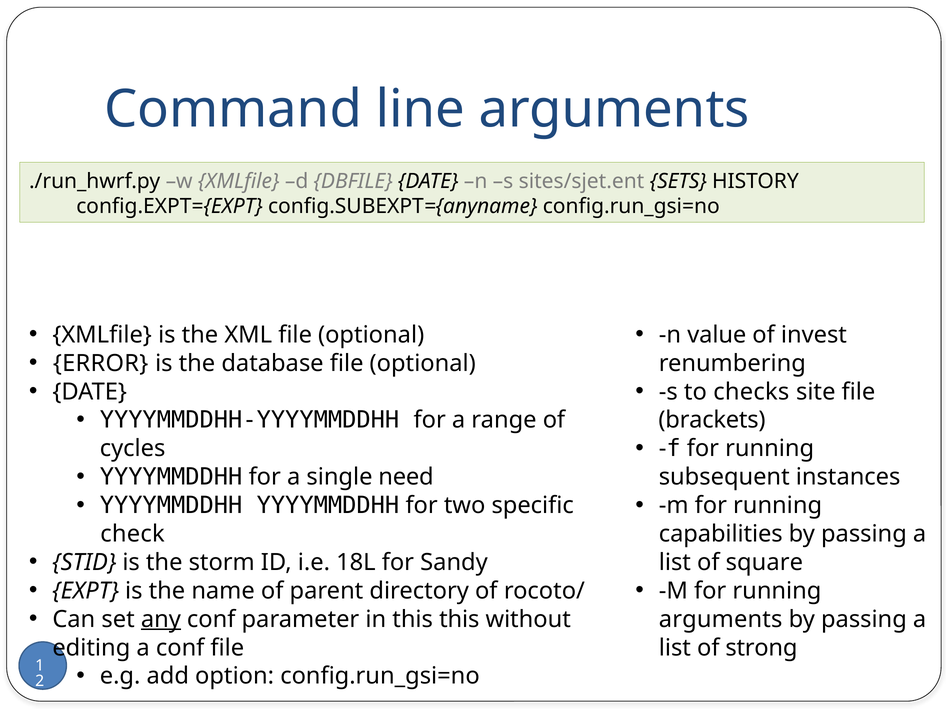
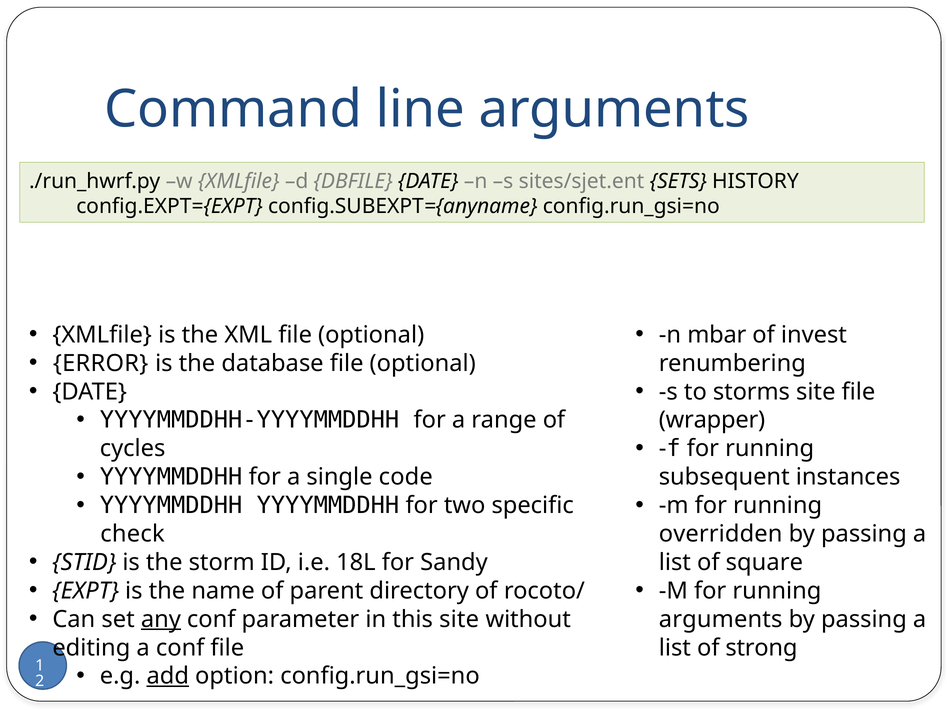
value: value -> mbar
checks: checks -> storms
brackets: brackets -> wrapper
need: need -> code
capabilities: capabilities -> overridden
this this: this -> site
add underline: none -> present
